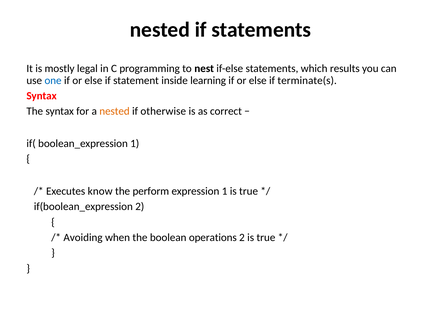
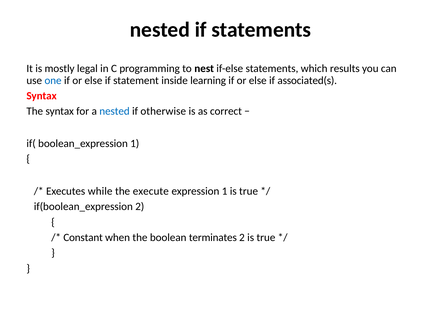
terminate(s: terminate(s -> associated(s
nested at (115, 111) colour: orange -> blue
know: know -> while
perform: perform -> execute
Avoiding: Avoiding -> Constant
operations: operations -> terminates
